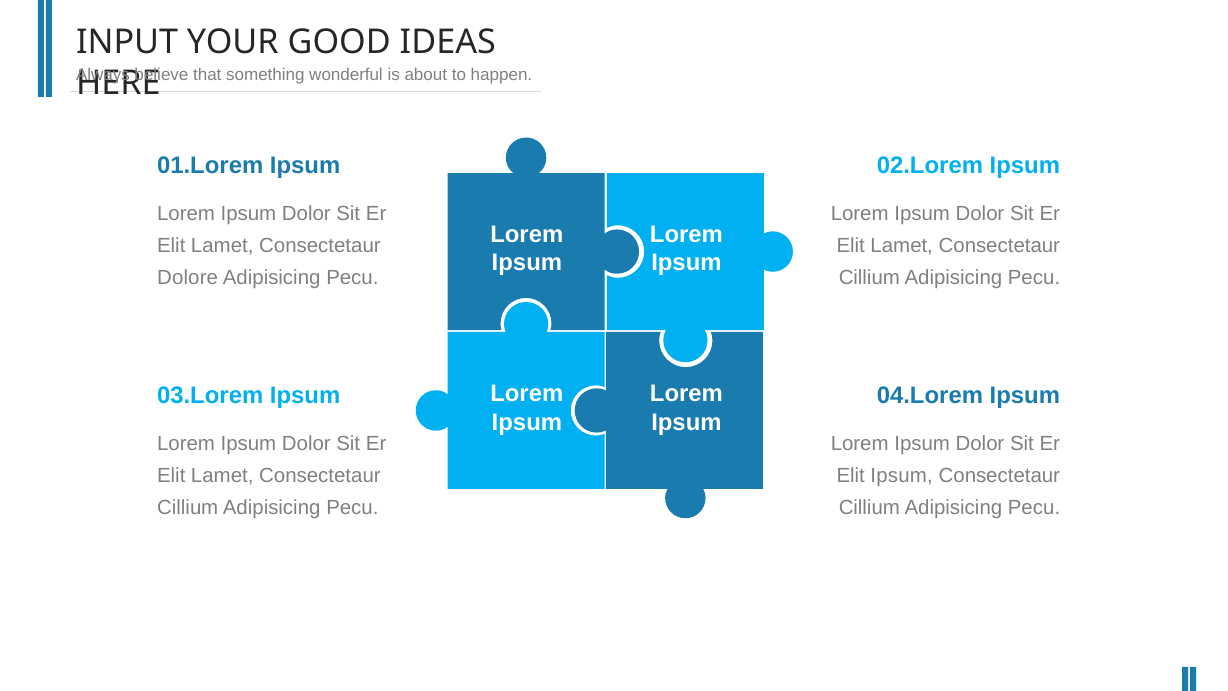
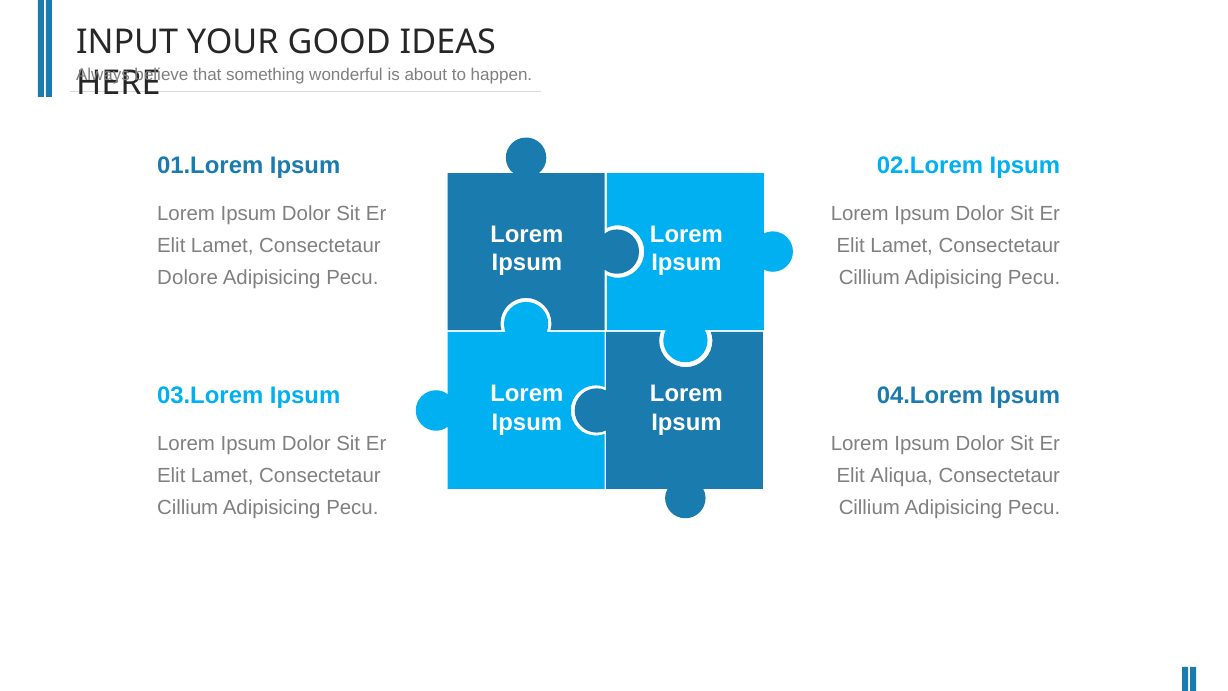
Elit Ipsum: Ipsum -> Aliqua
